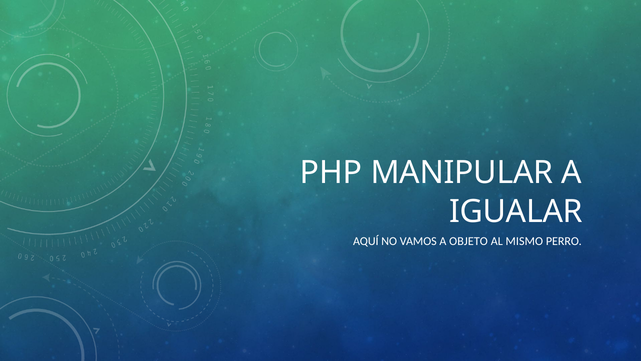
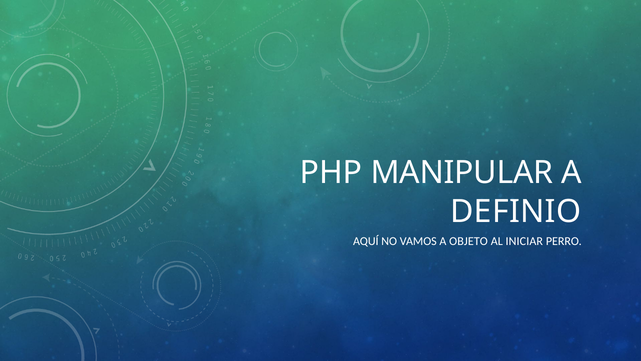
IGUALAR: IGUALAR -> DEFINIO
MISMO: MISMO -> INICIAR
